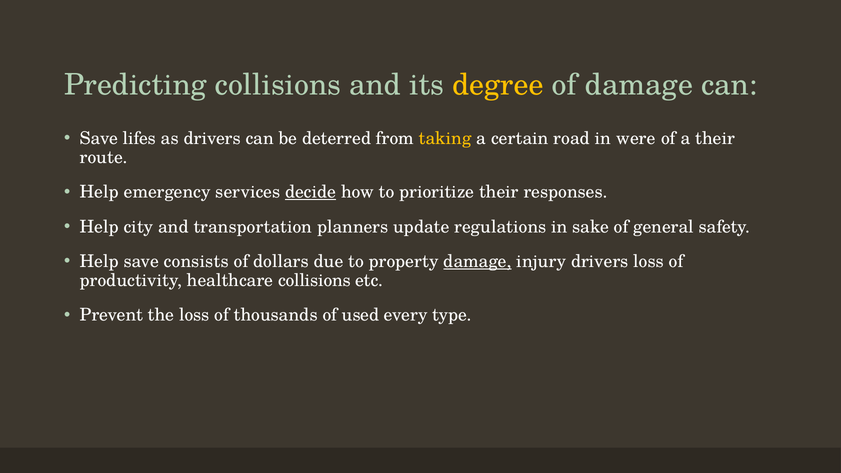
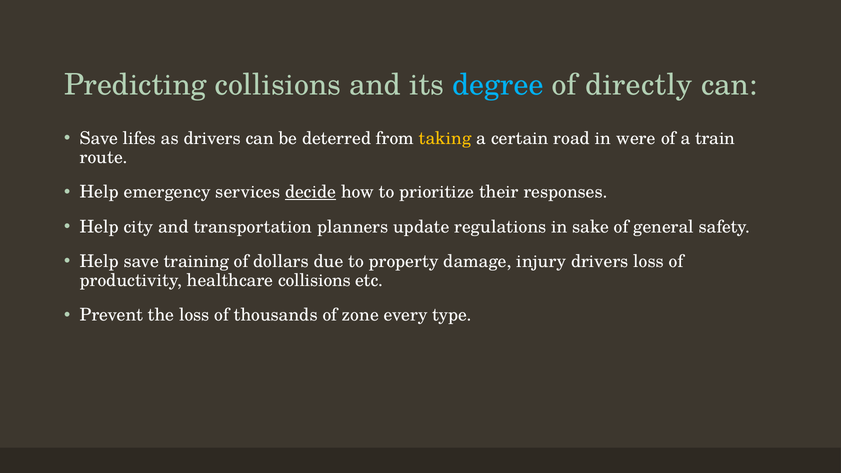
degree colour: yellow -> light blue
of damage: damage -> directly
a their: their -> train
consists: consists -> training
damage at (478, 261) underline: present -> none
used: used -> zone
